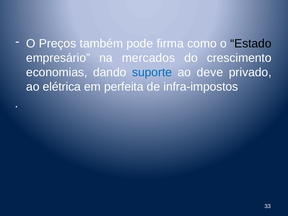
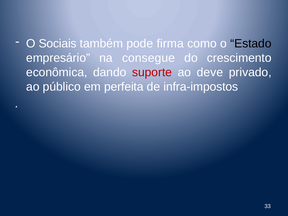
Preços: Preços -> Sociais
mercados: mercados -> consegue
economias: economias -> econômica
suporte colour: blue -> red
elétrica: elétrica -> público
